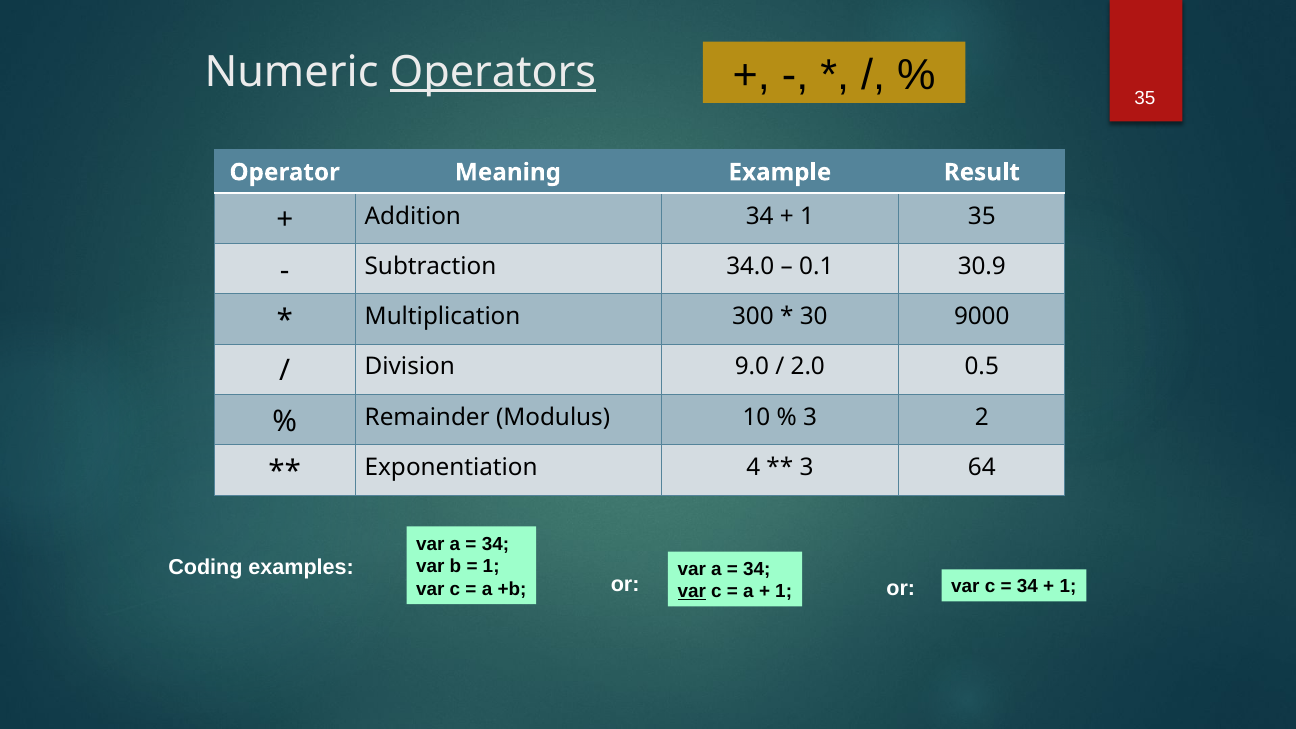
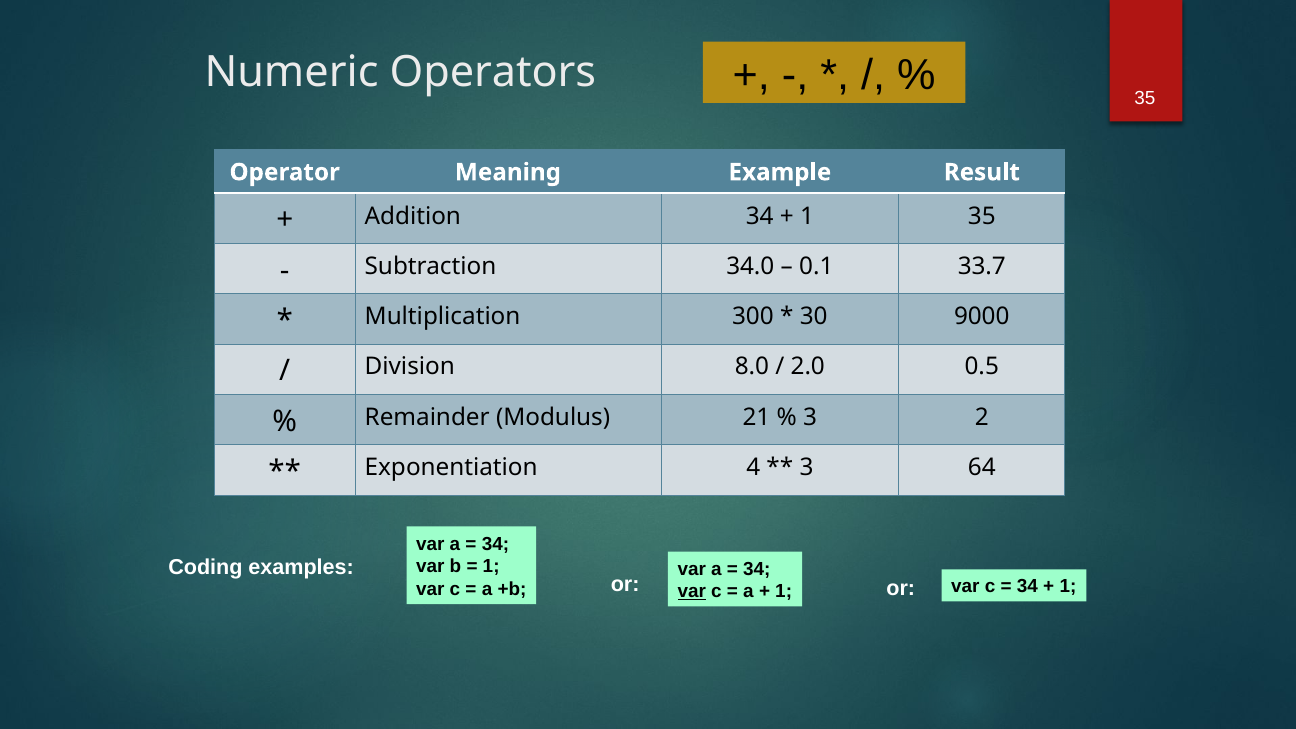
Operators underline: present -> none
30.9: 30.9 -> 33.7
9.0: 9.0 -> 8.0
10: 10 -> 21
